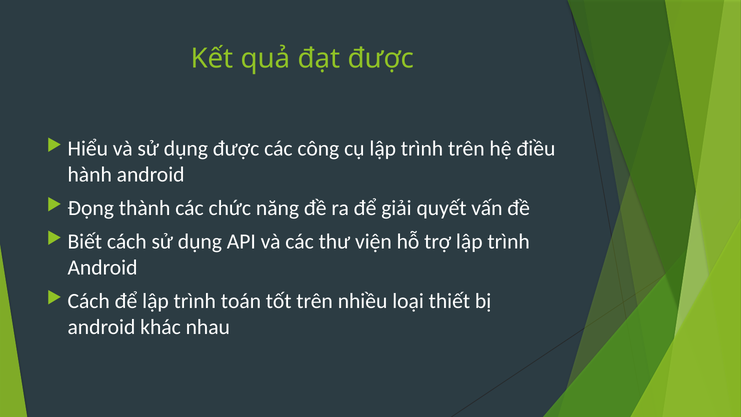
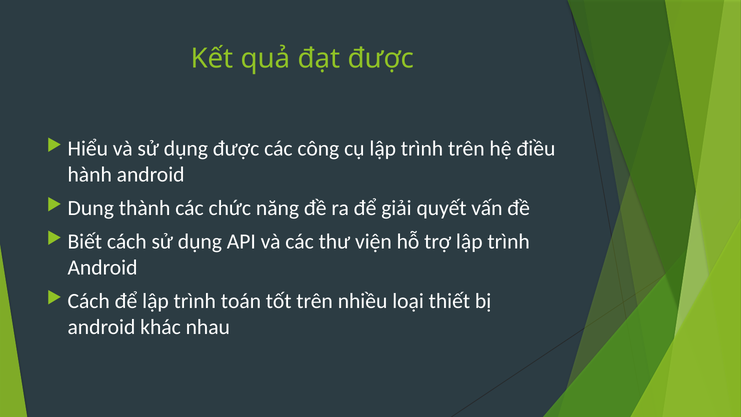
Đọng: Đọng -> Dung
